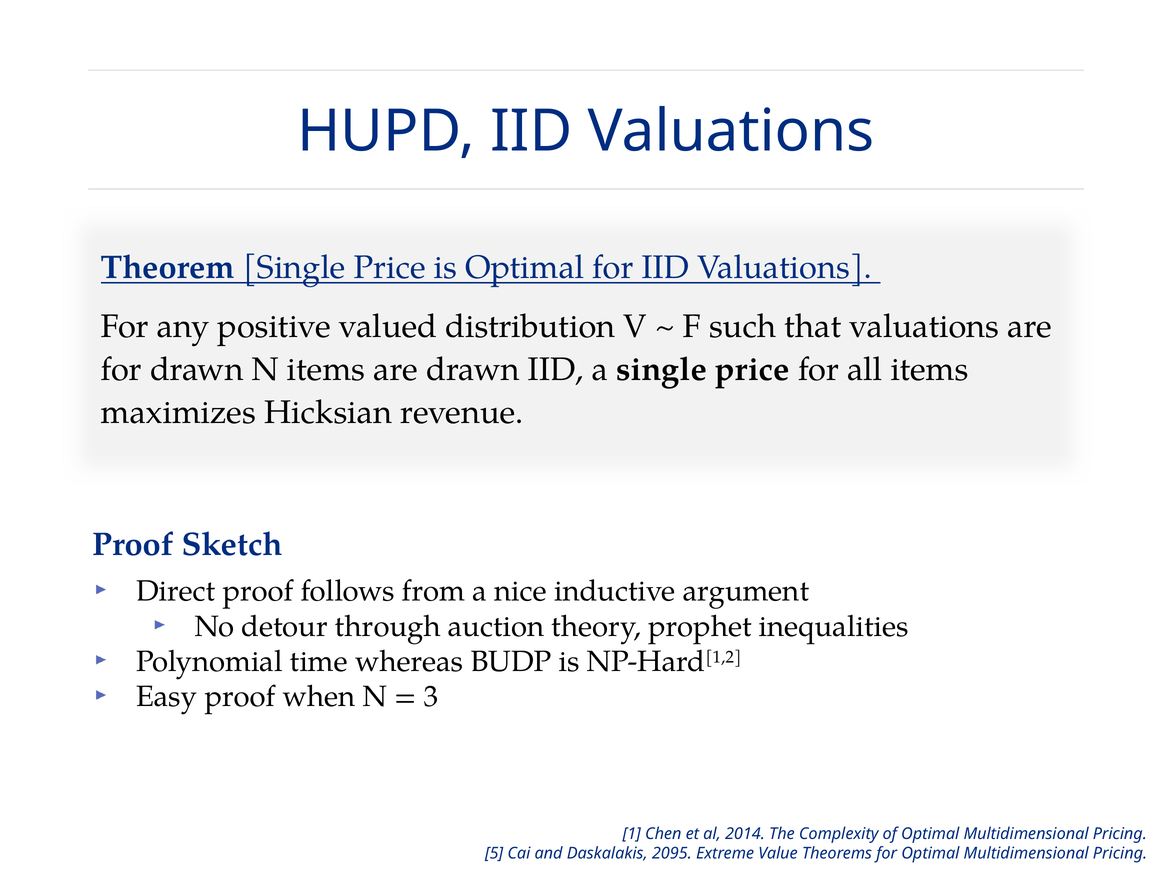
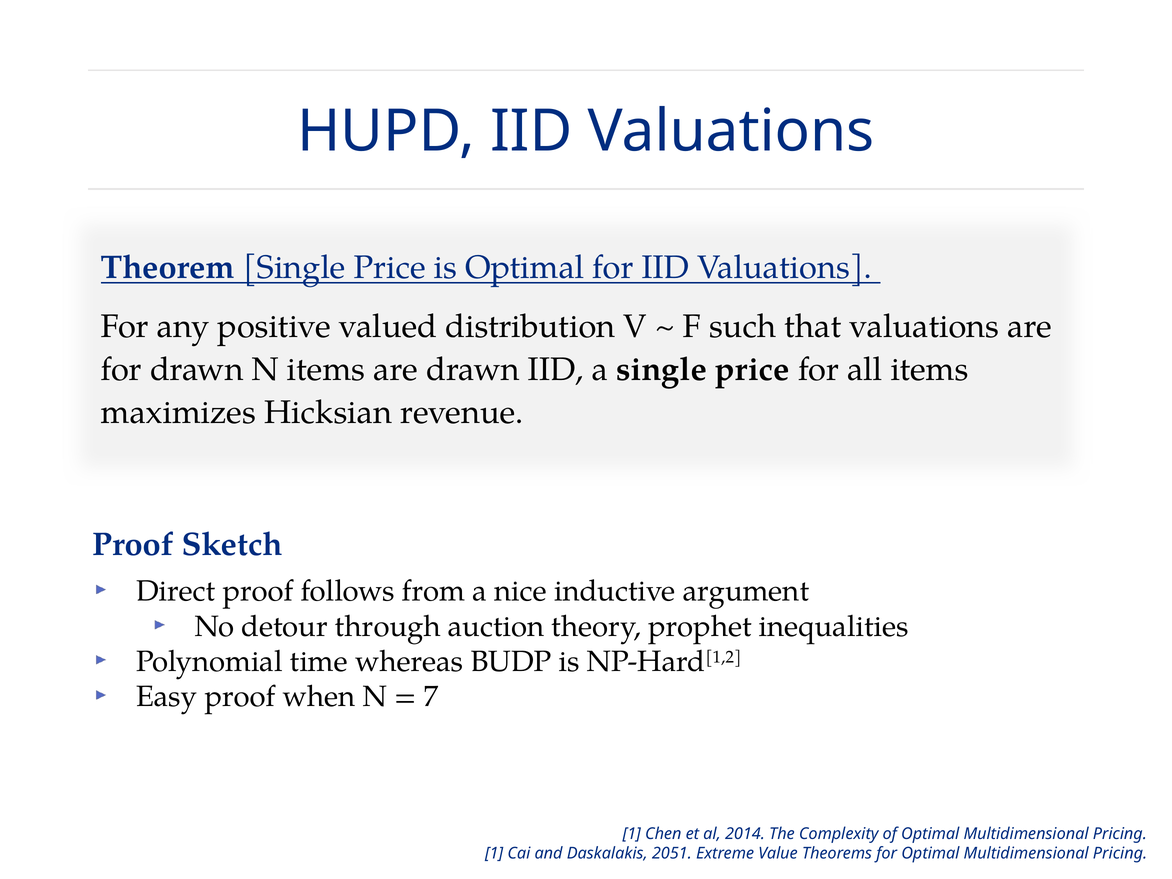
3: 3 -> 7
5 at (494, 853): 5 -> 1
2095: 2095 -> 2051
